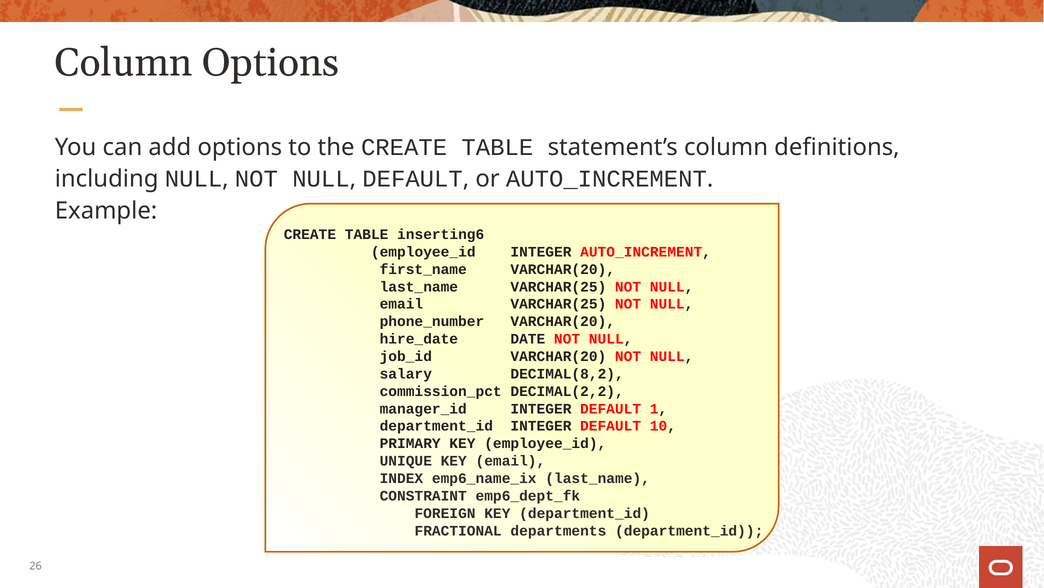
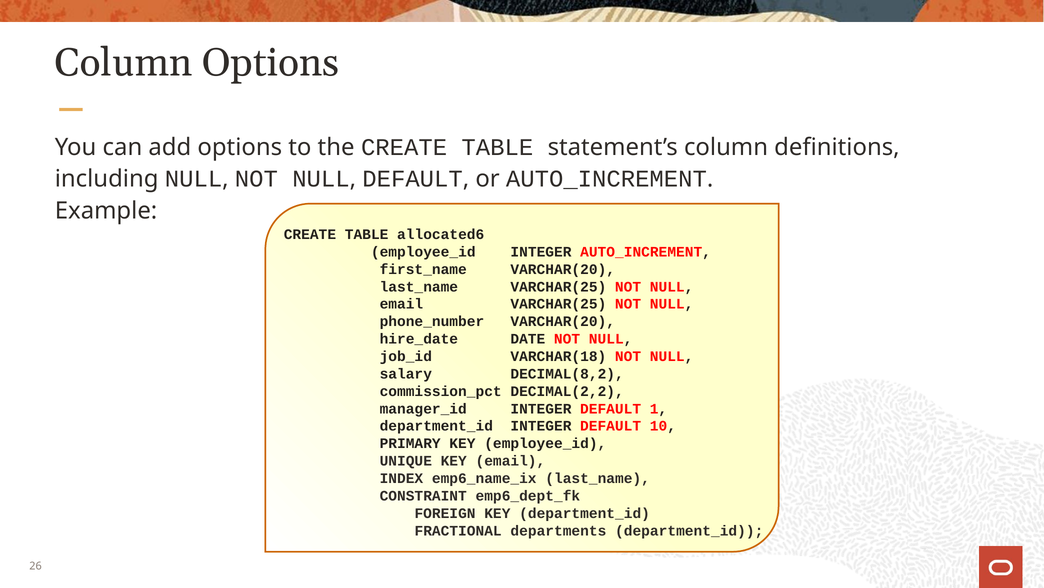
inserting6: inserting6 -> allocated6
job_id VARCHAR(20: VARCHAR(20 -> VARCHAR(18
